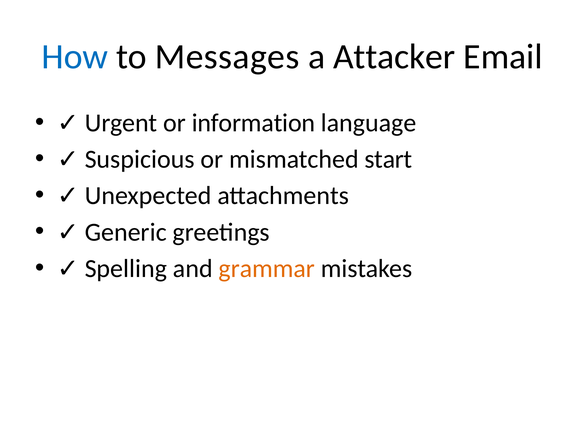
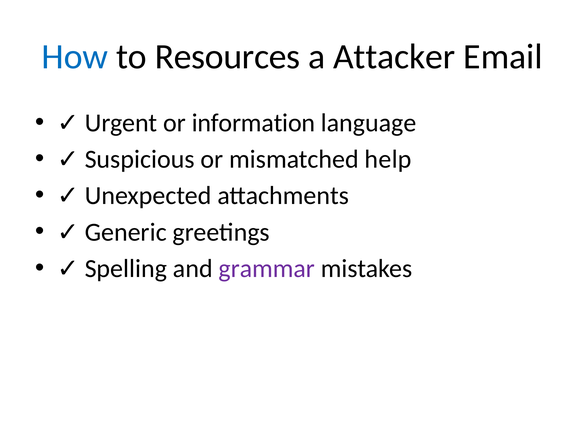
Messages: Messages -> Resources
start: start -> help
grammar colour: orange -> purple
